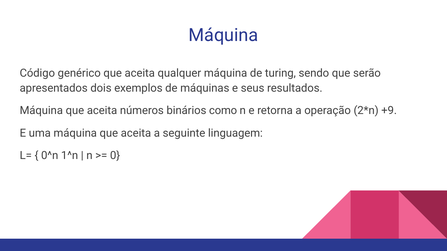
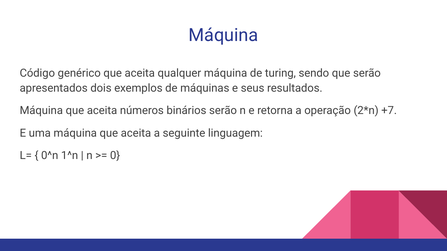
binários como: como -> serão
+9: +9 -> +7
